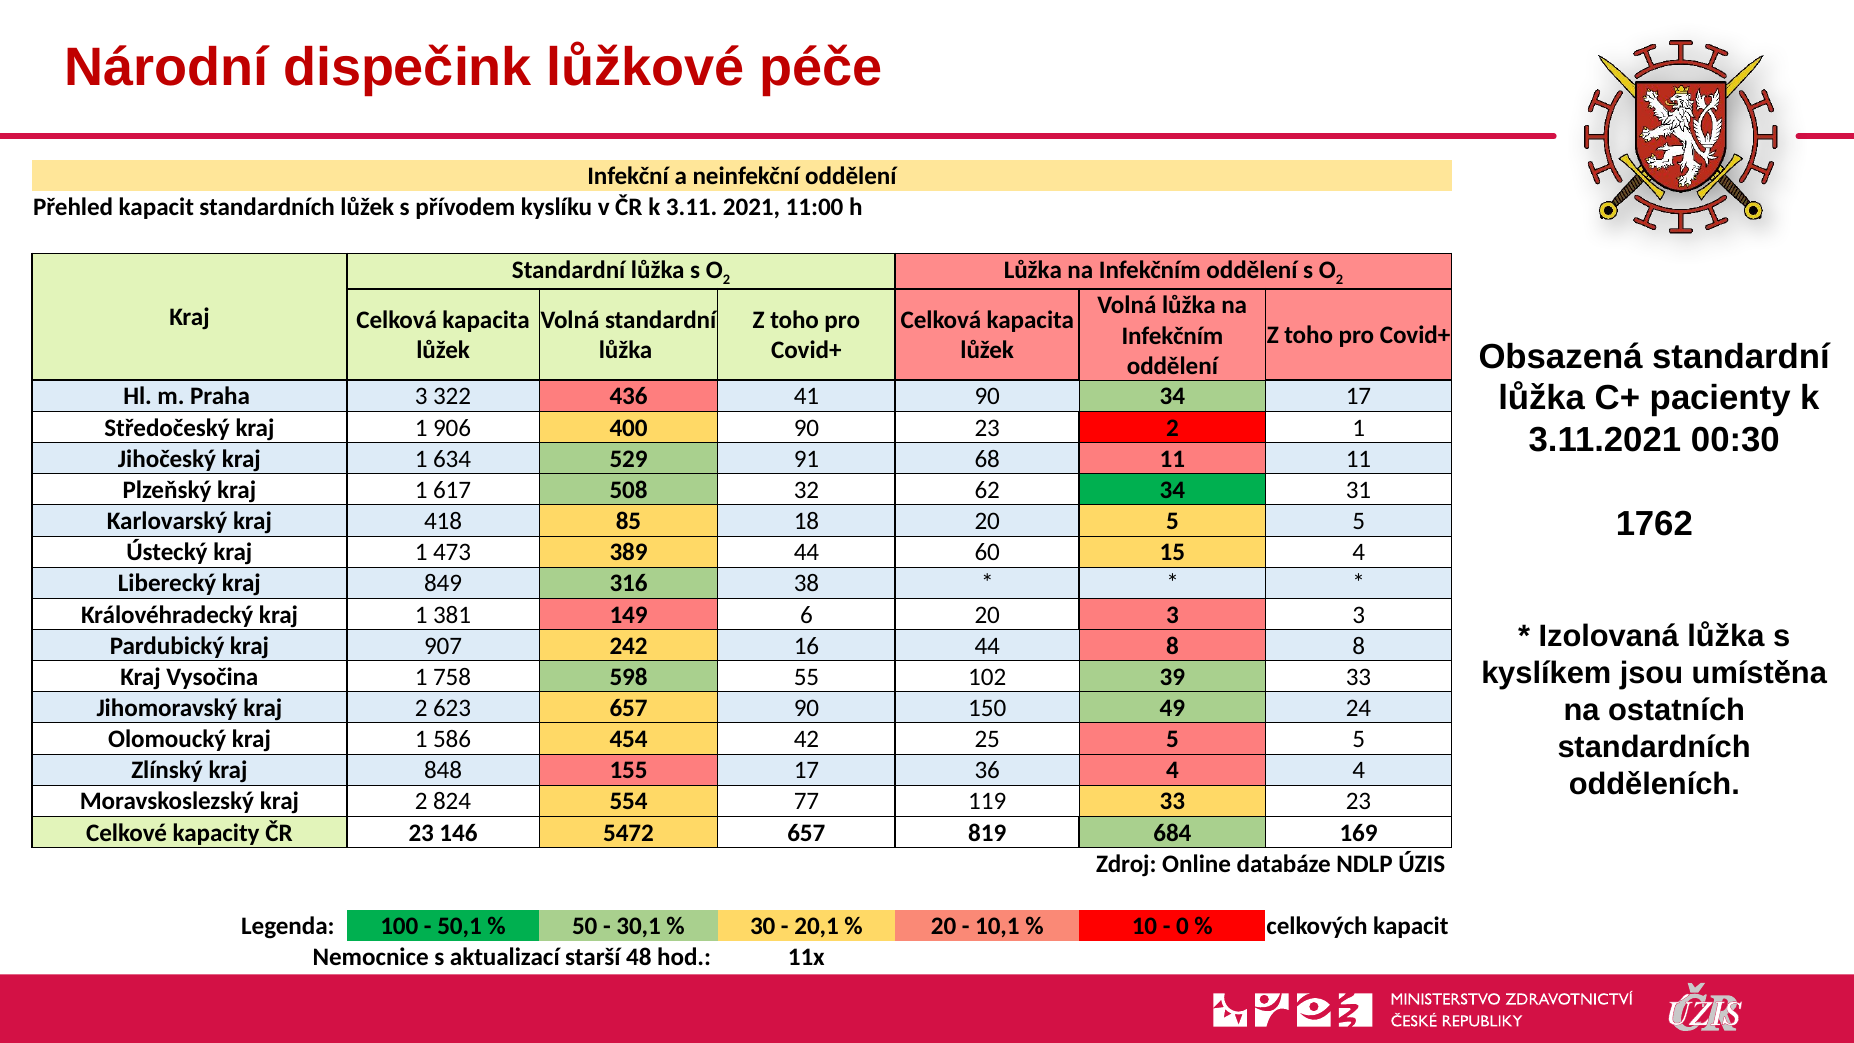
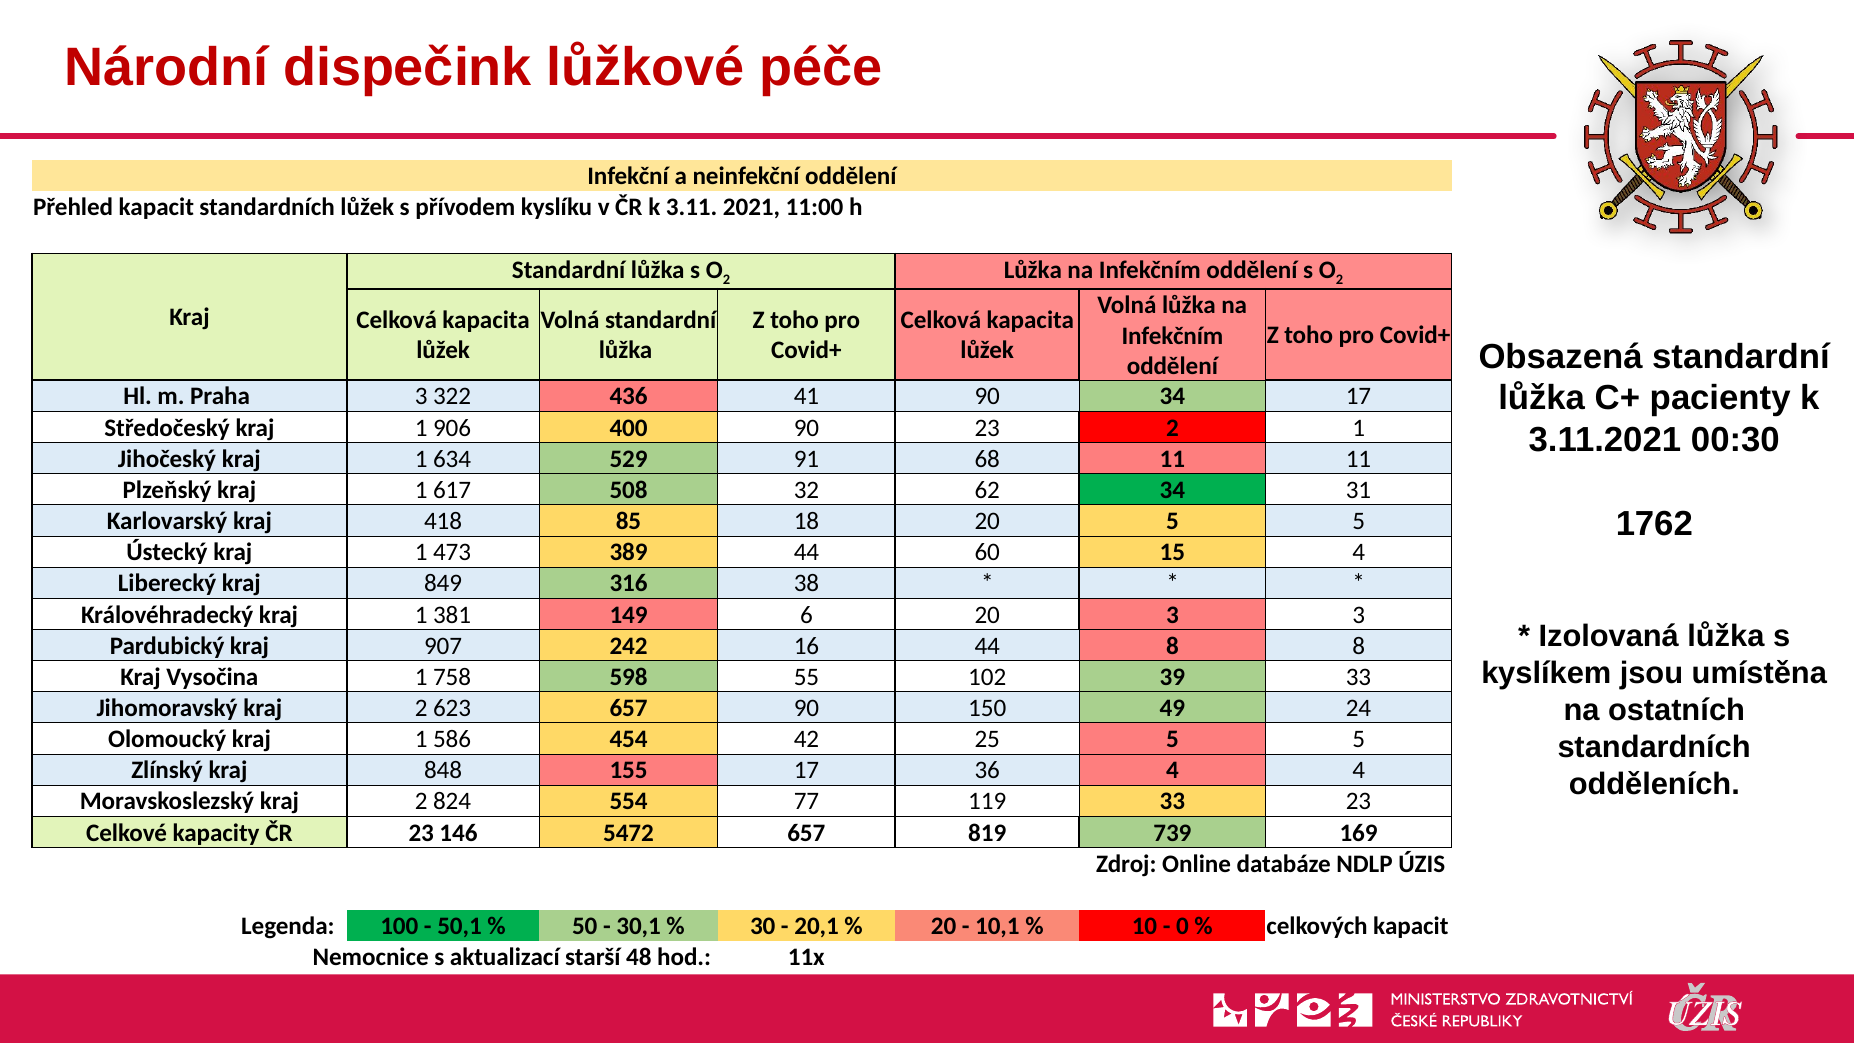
684: 684 -> 739
